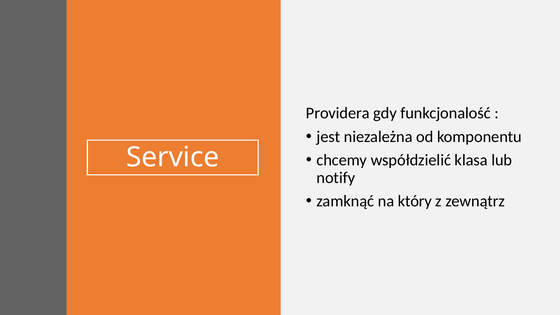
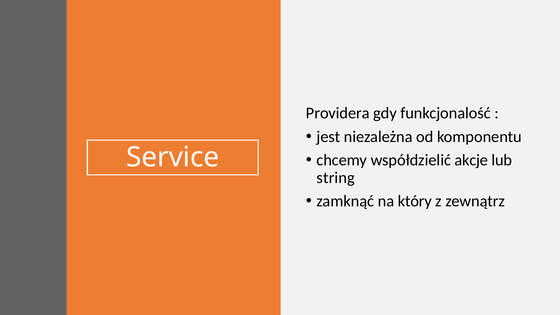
klasa: klasa -> akcje
notify: notify -> string
